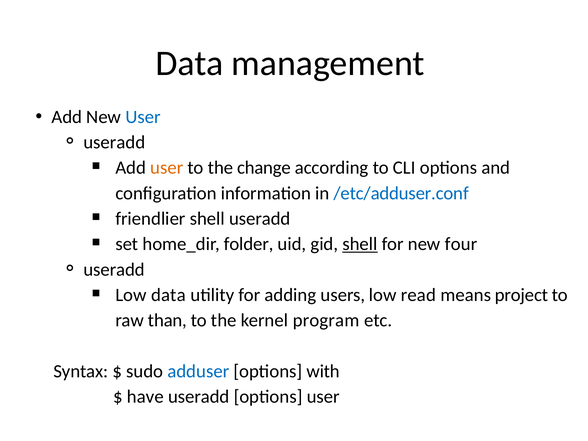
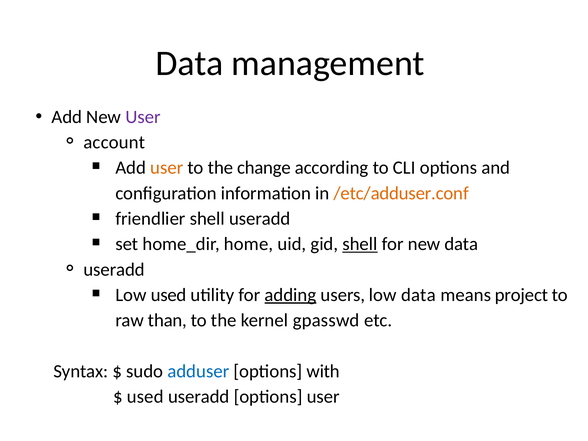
User at (143, 117) colour: blue -> purple
useradd at (114, 142): useradd -> account
/etc/adduser.conf colour: blue -> orange
folder: folder -> home
new four: four -> data
Low data: data -> used
adding underline: none -> present
low read: read -> data
program: program -> gpasswd
have at (145, 397): have -> used
